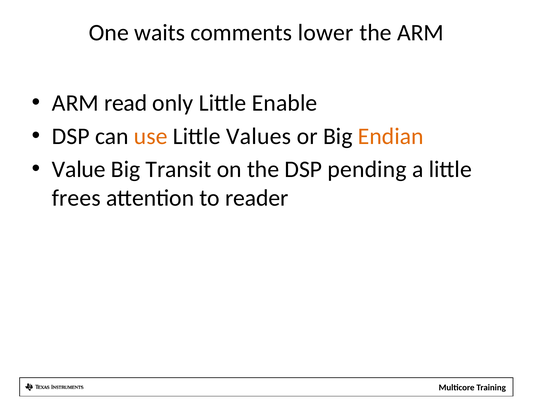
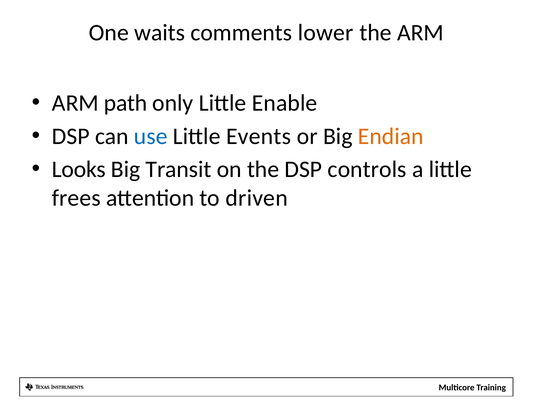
read: read -> path
use colour: orange -> blue
Values: Values -> Events
Value: Value -> Looks
pending: pending -> controls
reader: reader -> driven
